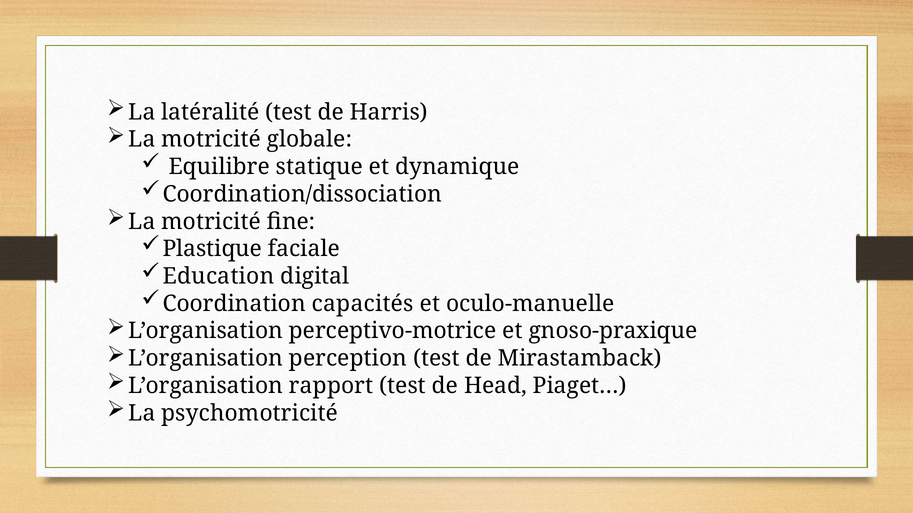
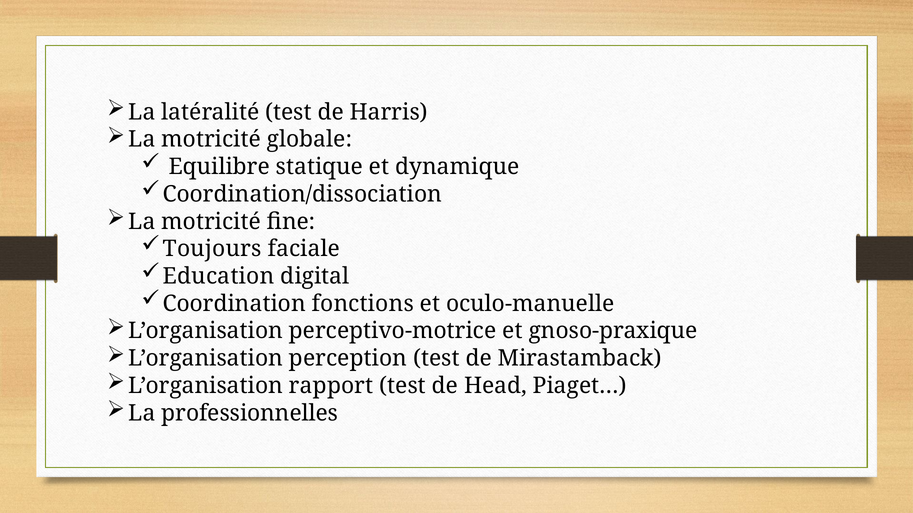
Plastique: Plastique -> Toujours
capacités: capacités -> fonctions
psychomotricité: psychomotricité -> professionnelles
